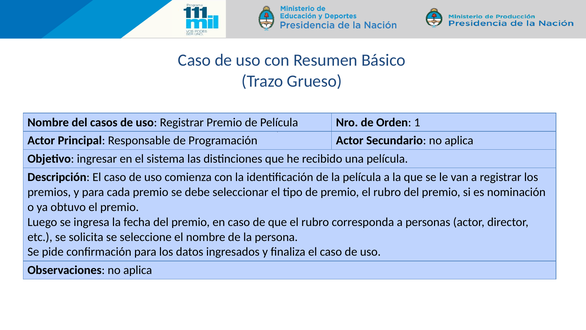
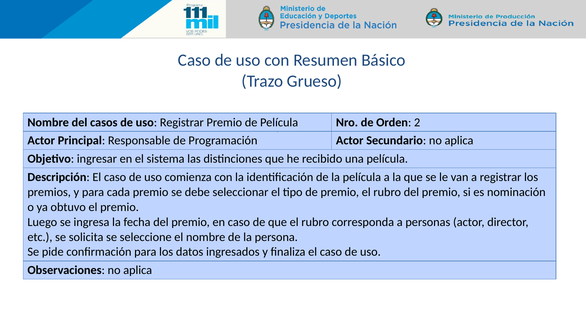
1: 1 -> 2
